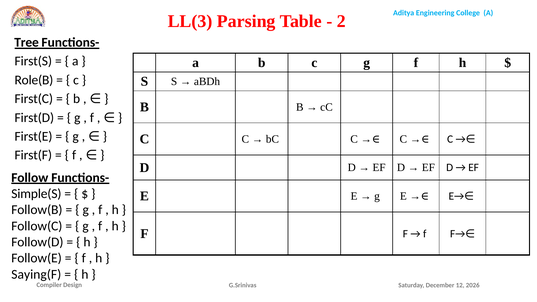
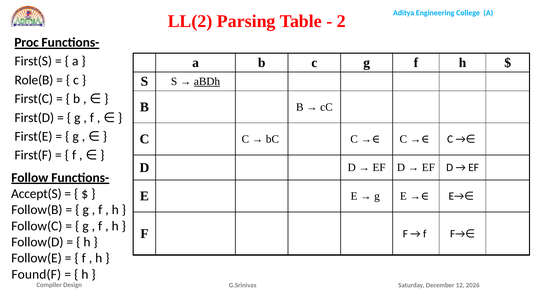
LL(3: LL(3 -> LL(2
Tree: Tree -> Proc
aBDh underline: none -> present
Simple(S: Simple(S -> Accept(S
Saying(F: Saying(F -> Found(F
